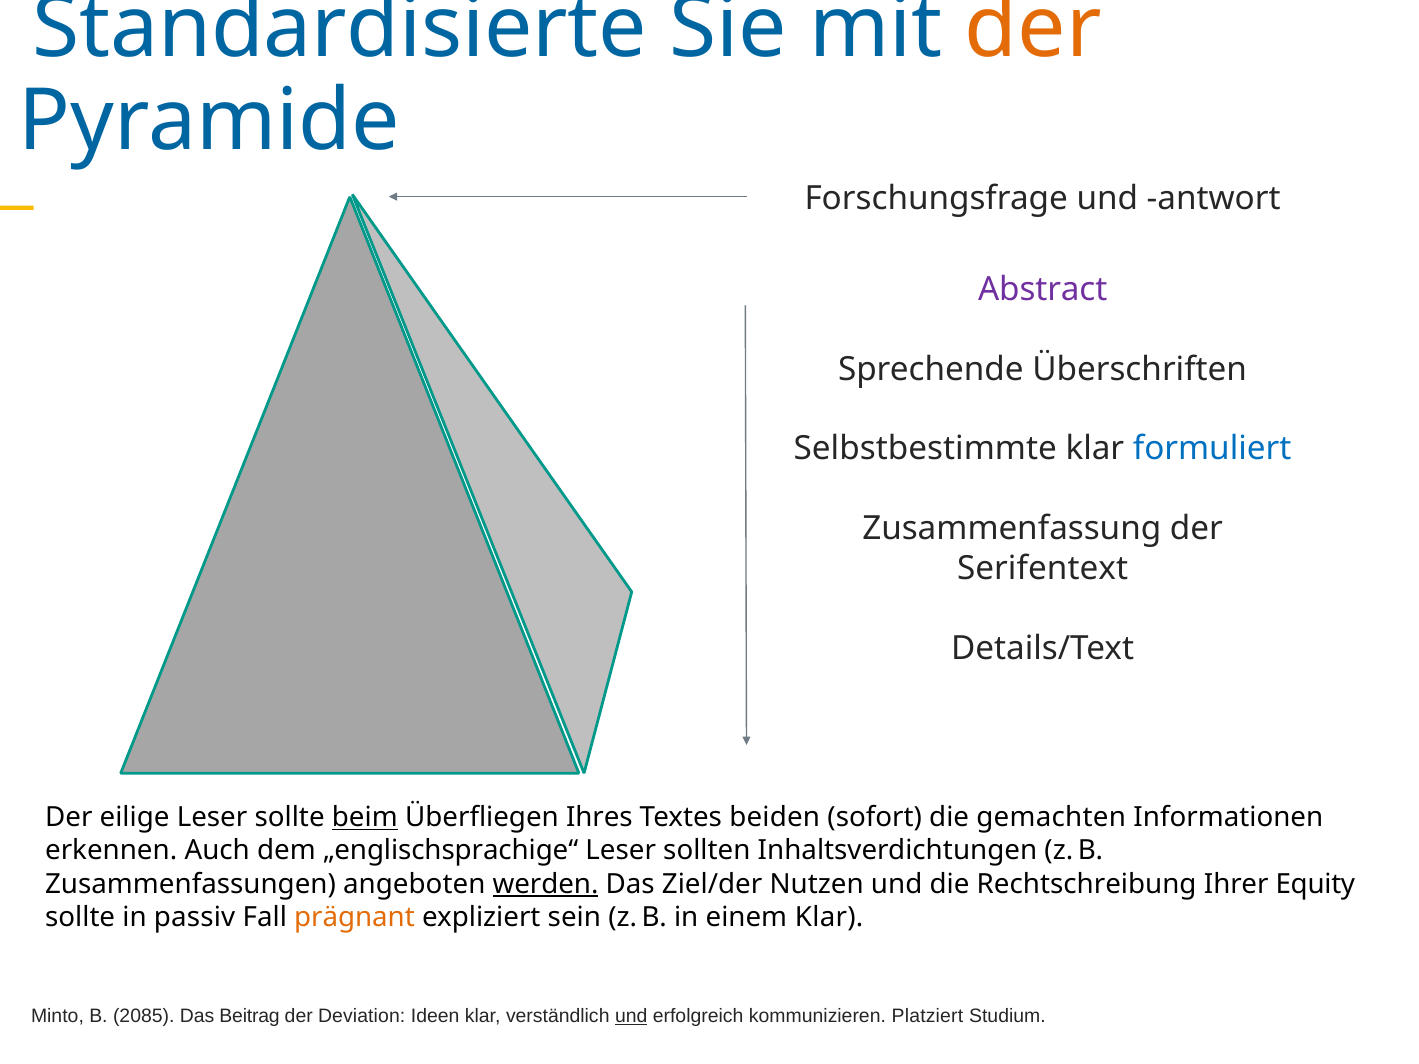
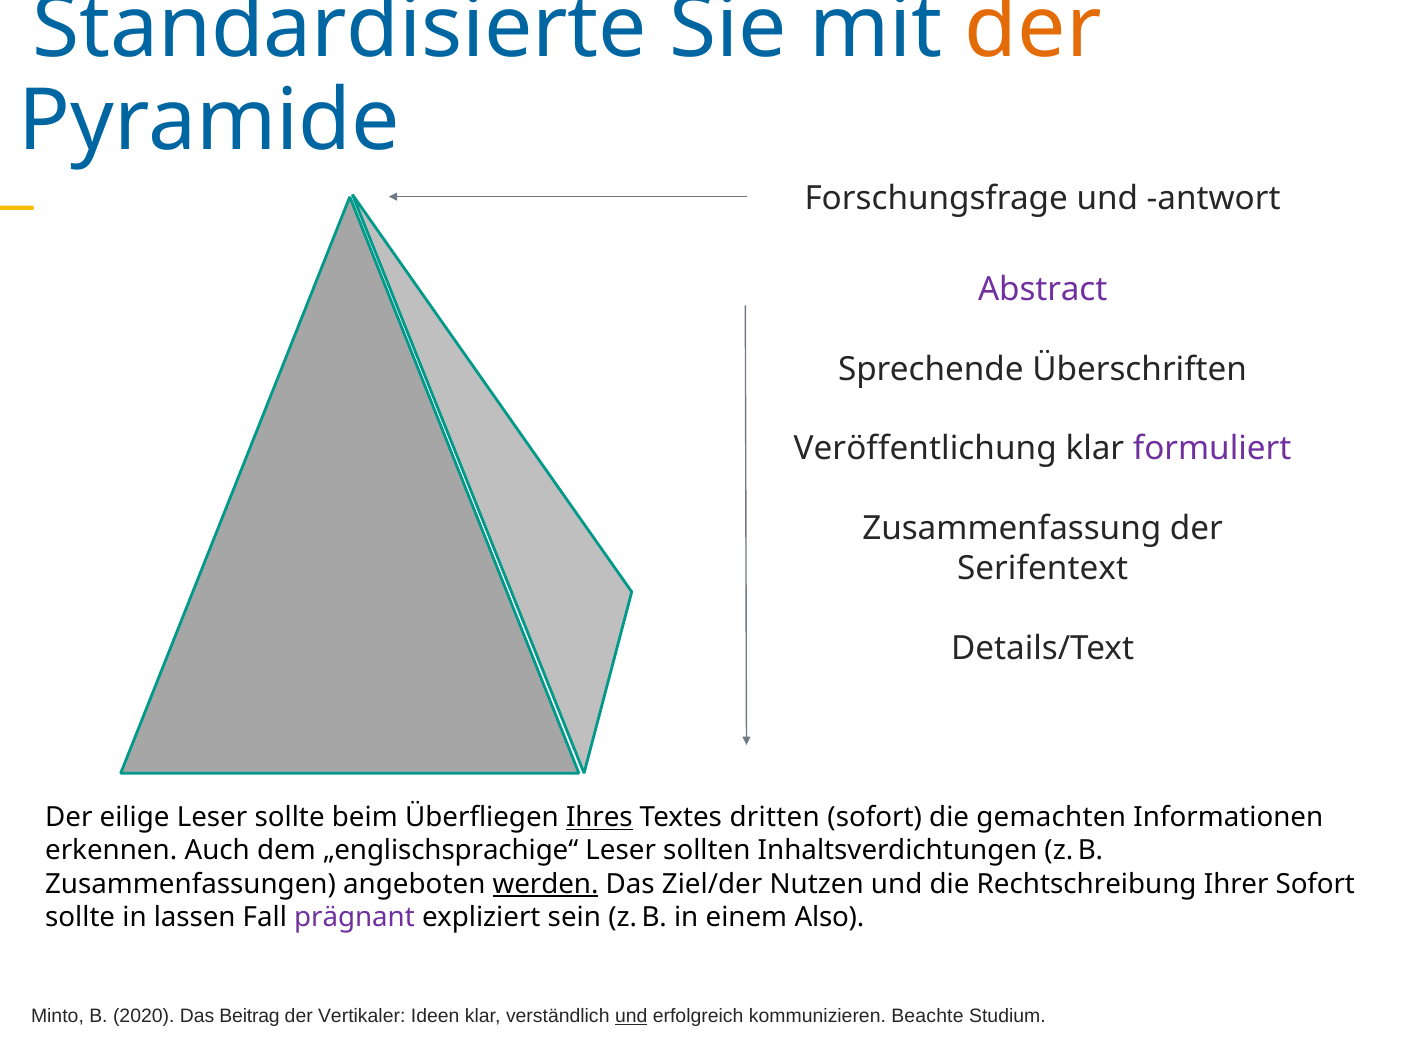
Selbstbestimmte: Selbstbestimmte -> Veröffentlichung
formuliert colour: blue -> purple
beim underline: present -> none
Ihres underline: none -> present
beiden: beiden -> dritten
Ihrer Equity: Equity -> Sofort
passiv: passiv -> lassen
prägnant colour: orange -> purple
einem Klar: Klar -> Also
2085: 2085 -> 2020
Deviation: Deviation -> Vertikaler
Platziert: Platziert -> Beachte
